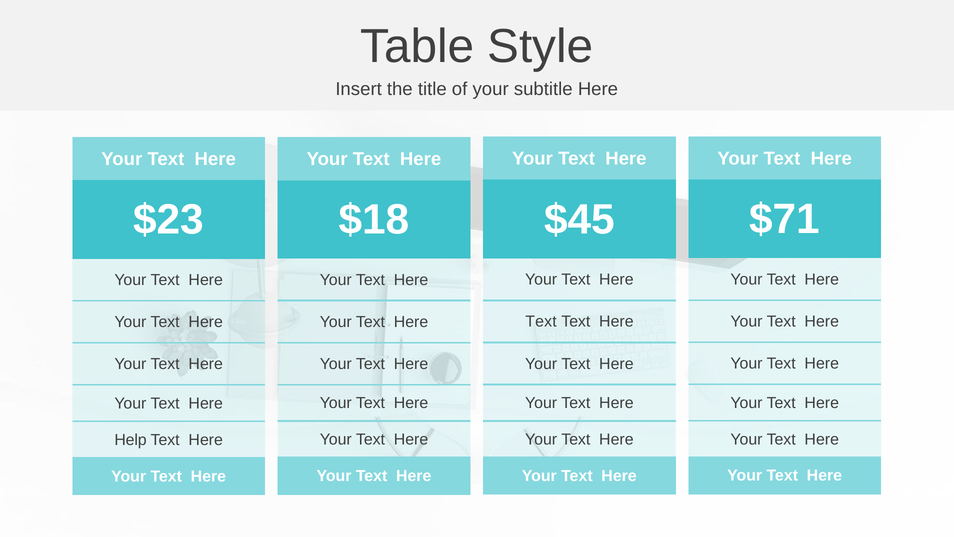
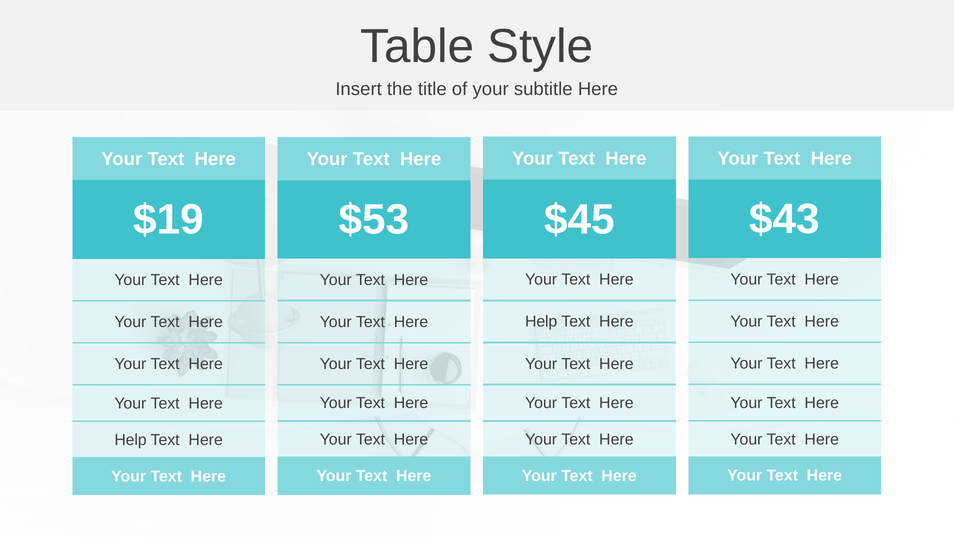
$71: $71 -> $43
$18: $18 -> $53
$23: $23 -> $19
Text at (541, 322): Text -> Help
